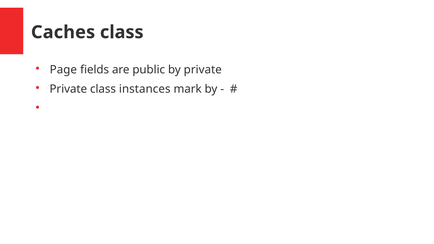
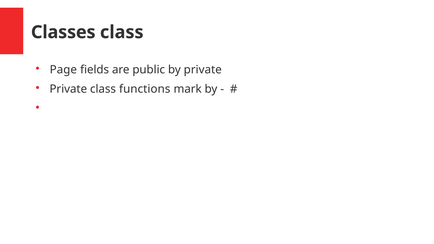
Caches: Caches -> Classes
instances: instances -> functions
